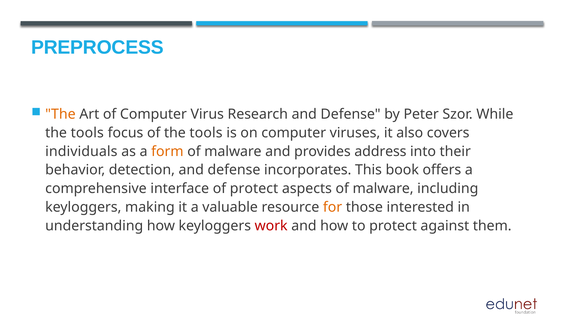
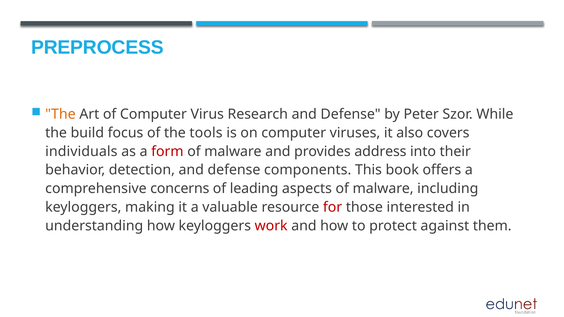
tools at (87, 133): tools -> build
form colour: orange -> red
incorporates: incorporates -> components
interface: interface -> concerns
of protect: protect -> leading
for colour: orange -> red
